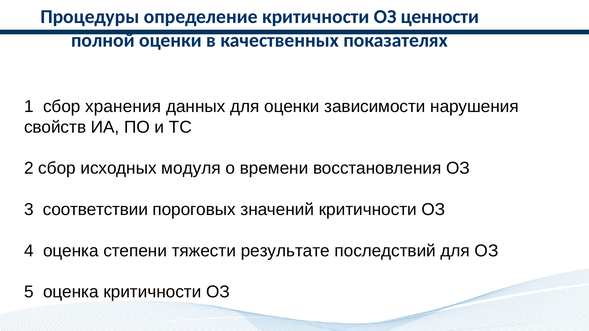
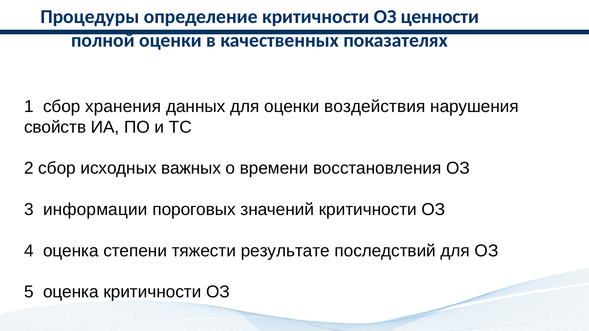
зависимости: зависимости -> воздействия
модуля: модуля -> важных
соответствии: соответствии -> информации
